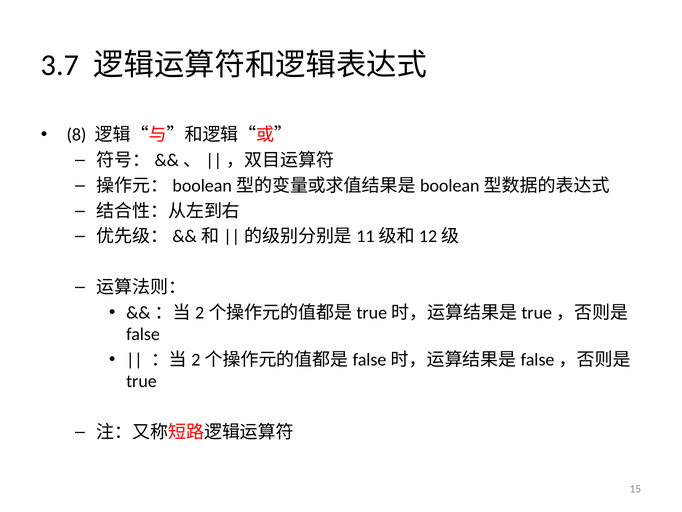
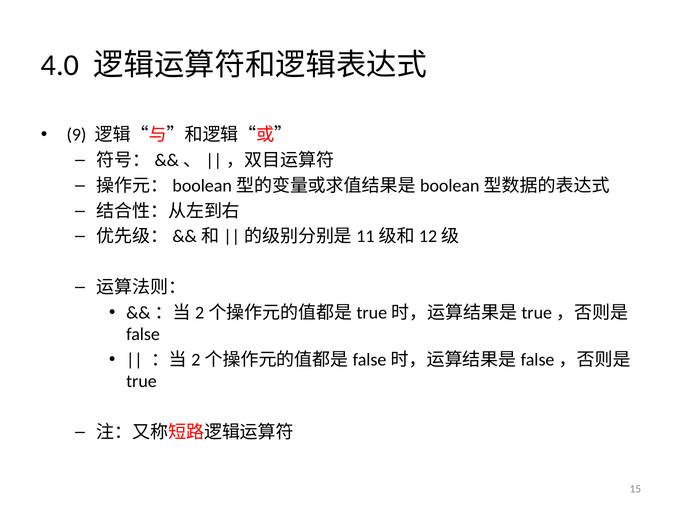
3.7: 3.7 -> 4.0
8: 8 -> 9
